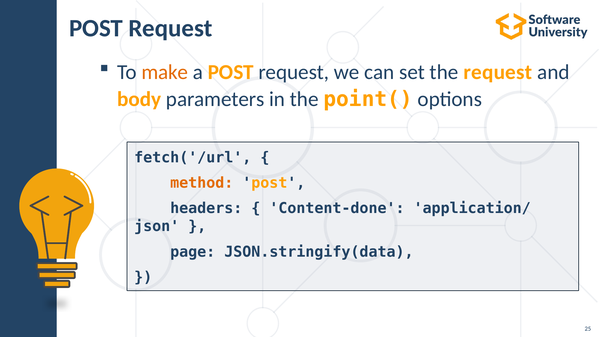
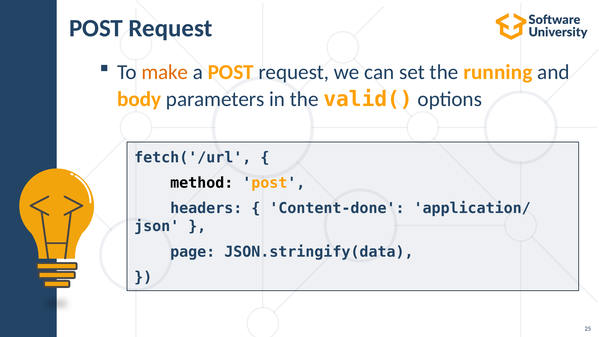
the request: request -> running
point(: point( -> valid(
method colour: orange -> black
